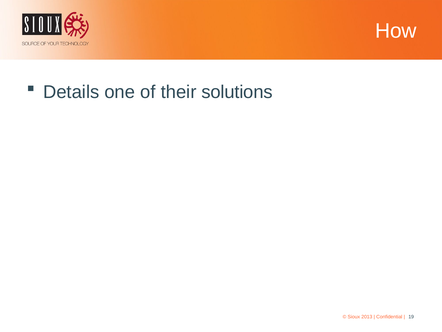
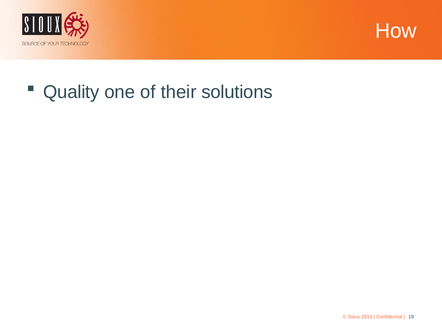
Details: Details -> Quality
